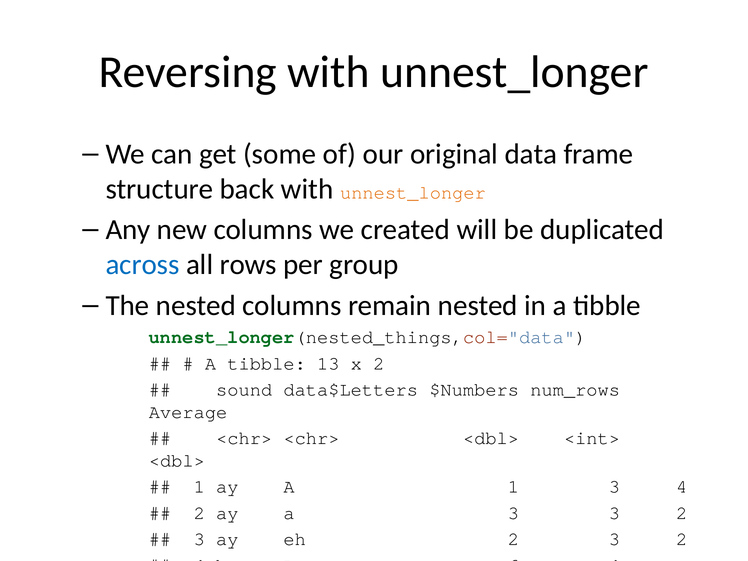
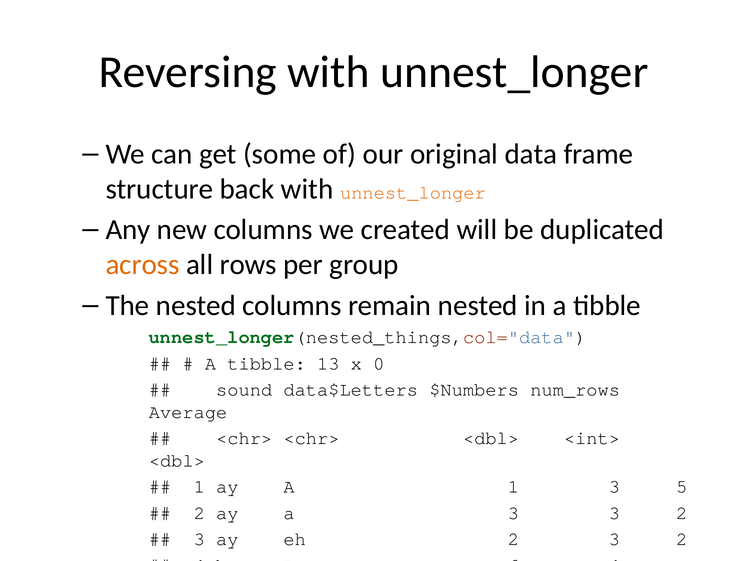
across colour: blue -> orange
x 2: 2 -> 0
1 3 4: 4 -> 5
